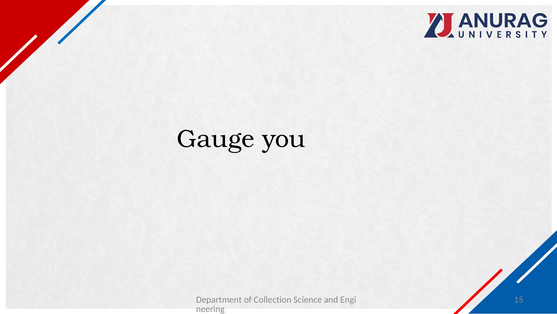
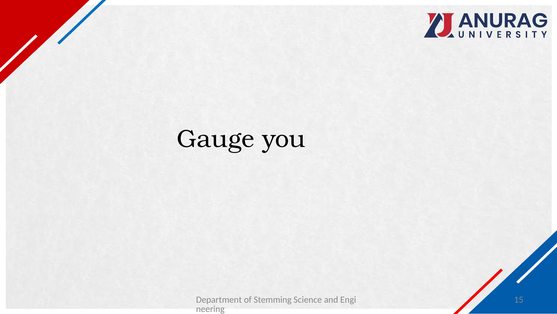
Collection: Collection -> Stemming
